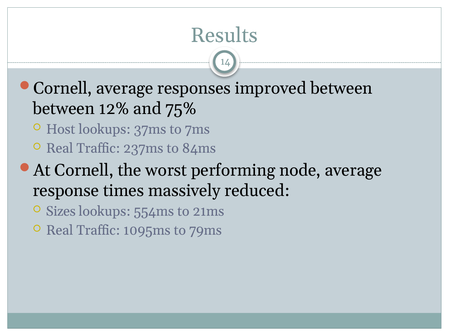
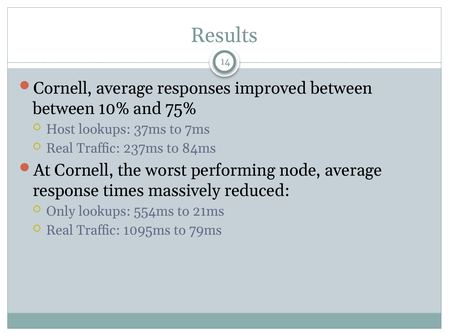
12%: 12% -> 10%
Sizes: Sizes -> Only
